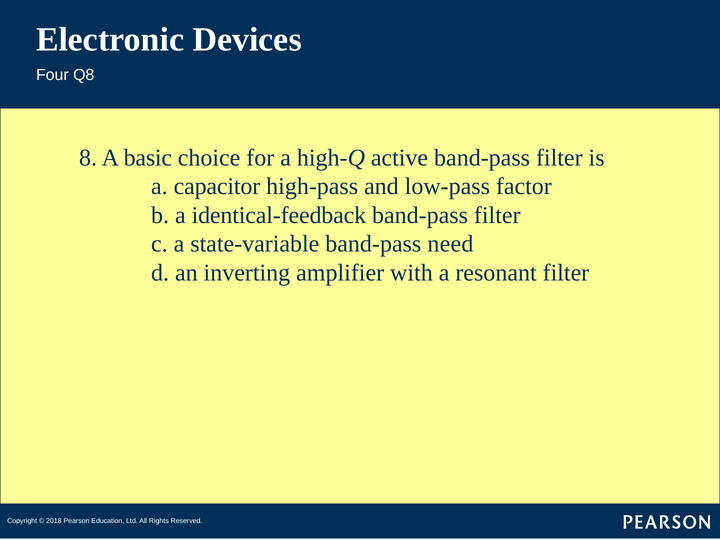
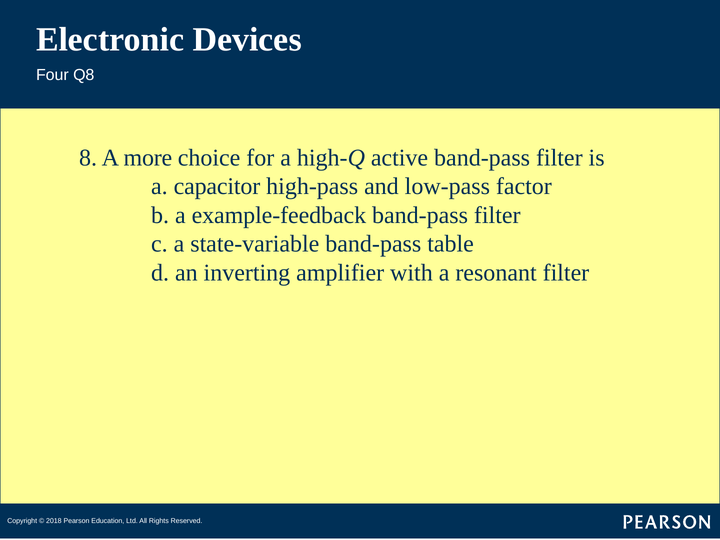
basic: basic -> more
identical-feedback: identical-feedback -> example-feedback
need: need -> table
